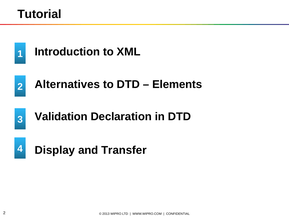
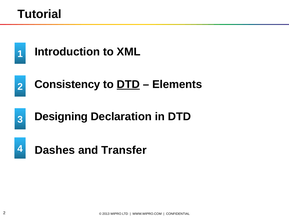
Alternatives: Alternatives -> Consistency
DTD at (128, 84) underline: none -> present
Validation: Validation -> Designing
Display: Display -> Dashes
